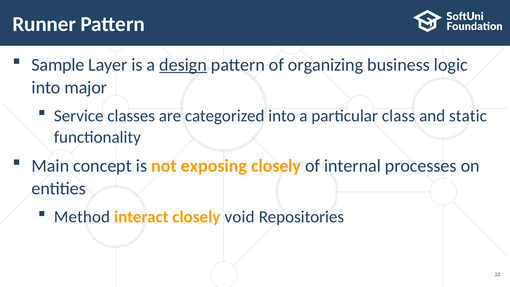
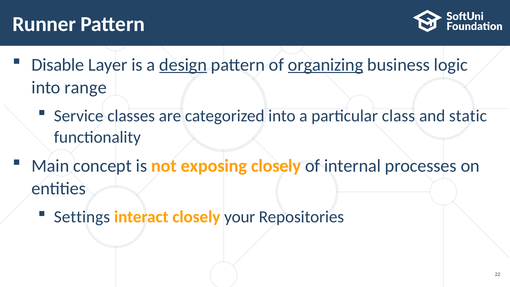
Sample: Sample -> Disable
organizing underline: none -> present
major: major -> range
Method: Method -> Settings
void: void -> your
